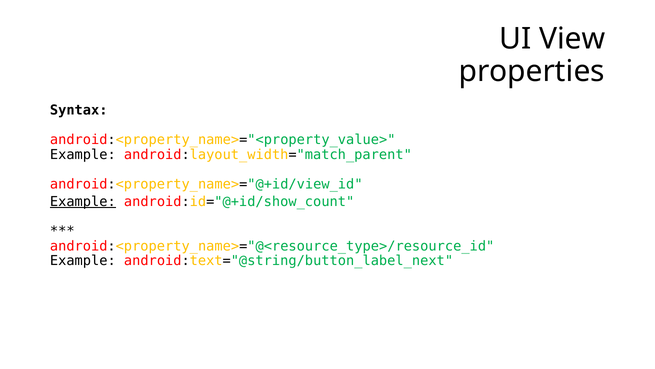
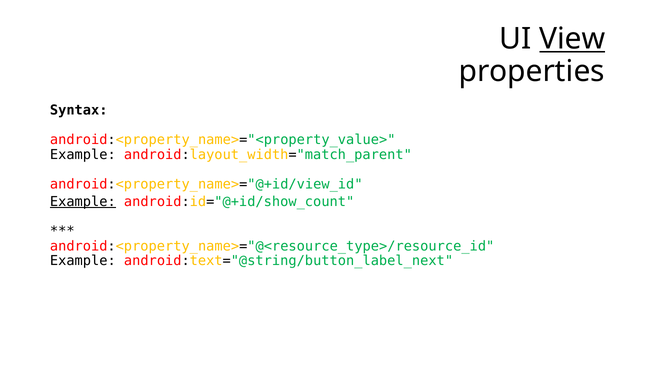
View underline: none -> present
